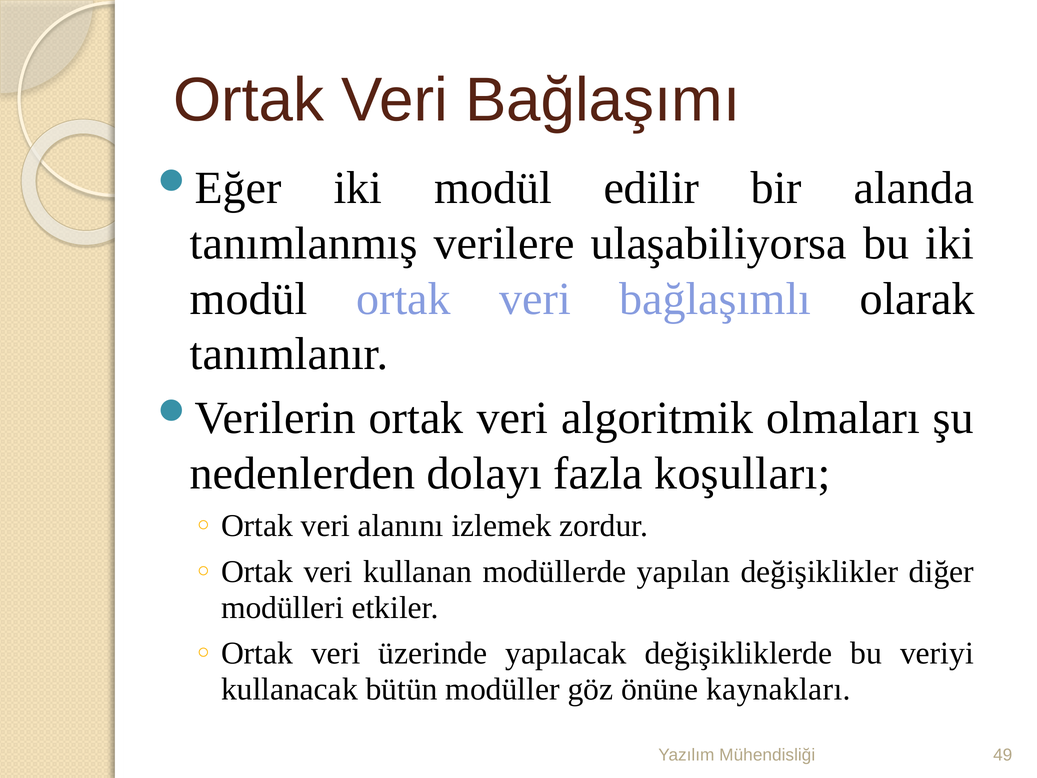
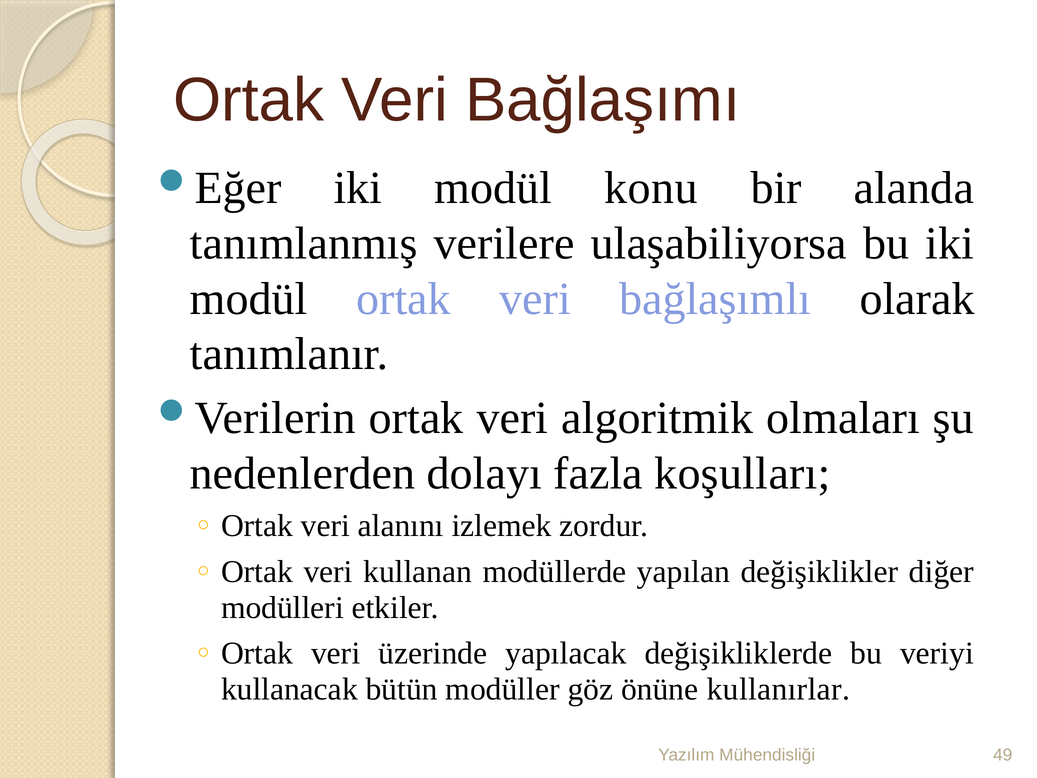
edilir: edilir -> konu
kaynakları: kaynakları -> kullanırlar
